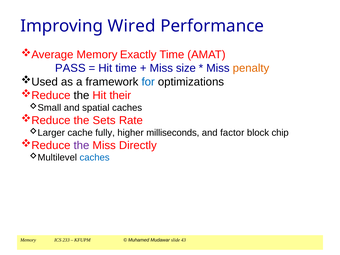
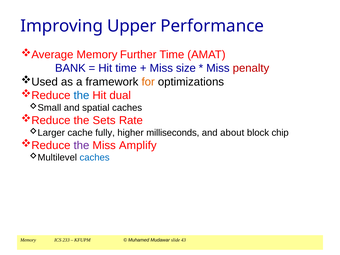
Wired: Wired -> Upper
Exactly: Exactly -> Further
PASS: PASS -> BANK
penalty colour: orange -> red
for colour: blue -> orange
the at (81, 95) colour: black -> blue
their: their -> dual
factor: factor -> about
Directly: Directly -> Amplify
